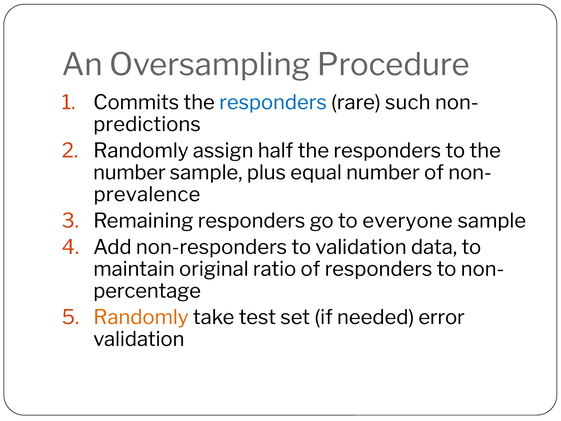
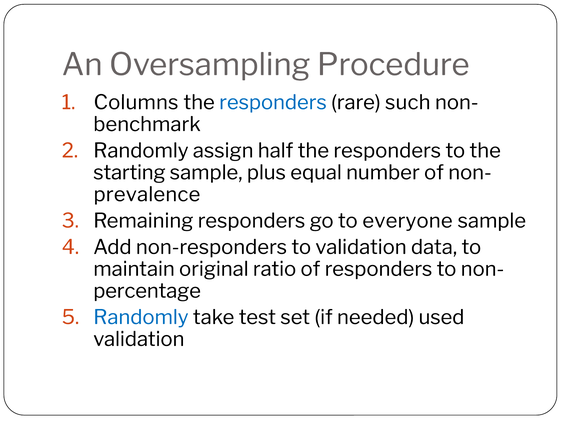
Commits: Commits -> Columns
predictions: predictions -> benchmark
number at (129, 173): number -> starting
Randomly at (141, 317) colour: orange -> blue
error: error -> used
